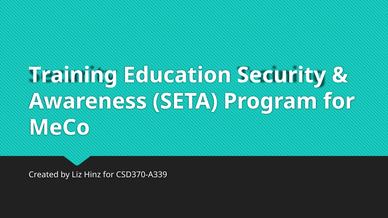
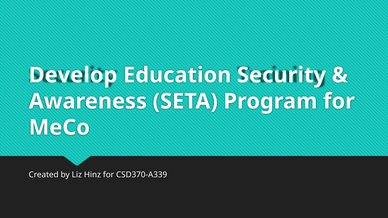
Training: Training -> Develop
